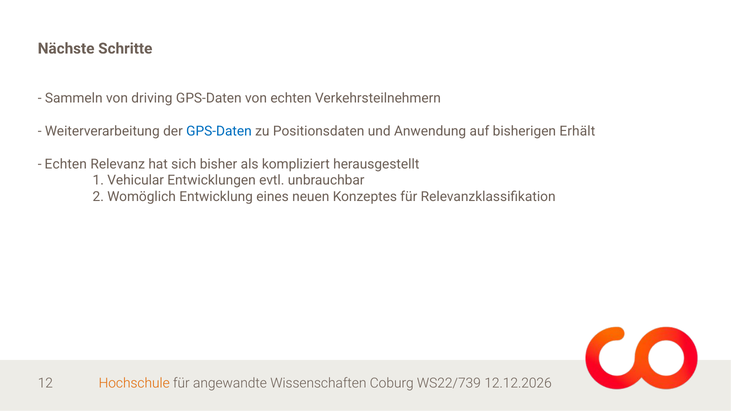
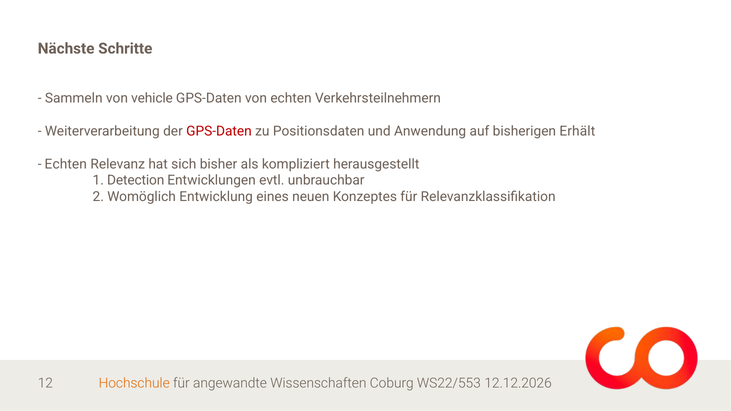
driving: driving -> vehicle
GPS-Daten at (219, 131) colour: blue -> red
Vehicular: Vehicular -> Detection
WS22/739: WS22/739 -> WS22/553
